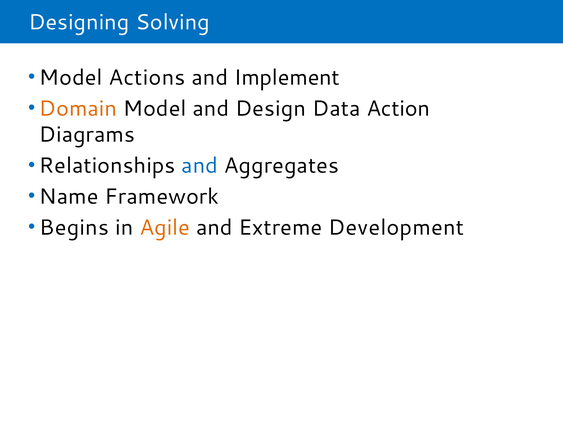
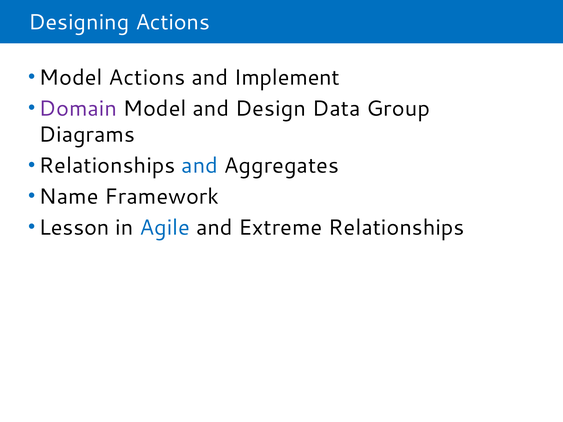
Designing Solving: Solving -> Actions
Domain colour: orange -> purple
Action: Action -> Group
Begins: Begins -> Lesson
Agile colour: orange -> blue
Extreme Development: Development -> Relationships
